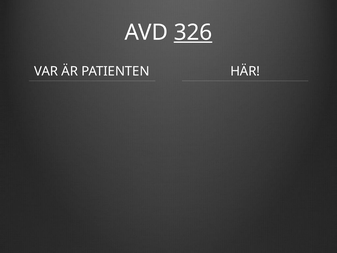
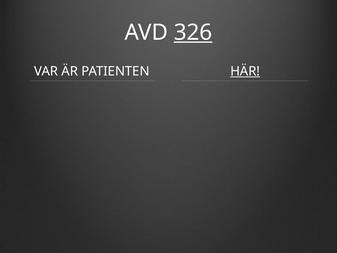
HÄR underline: none -> present
